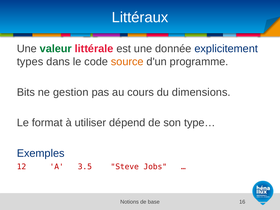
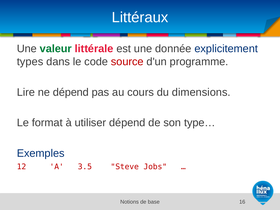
source colour: orange -> red
Bits: Bits -> Lire
ne gestion: gestion -> dépend
